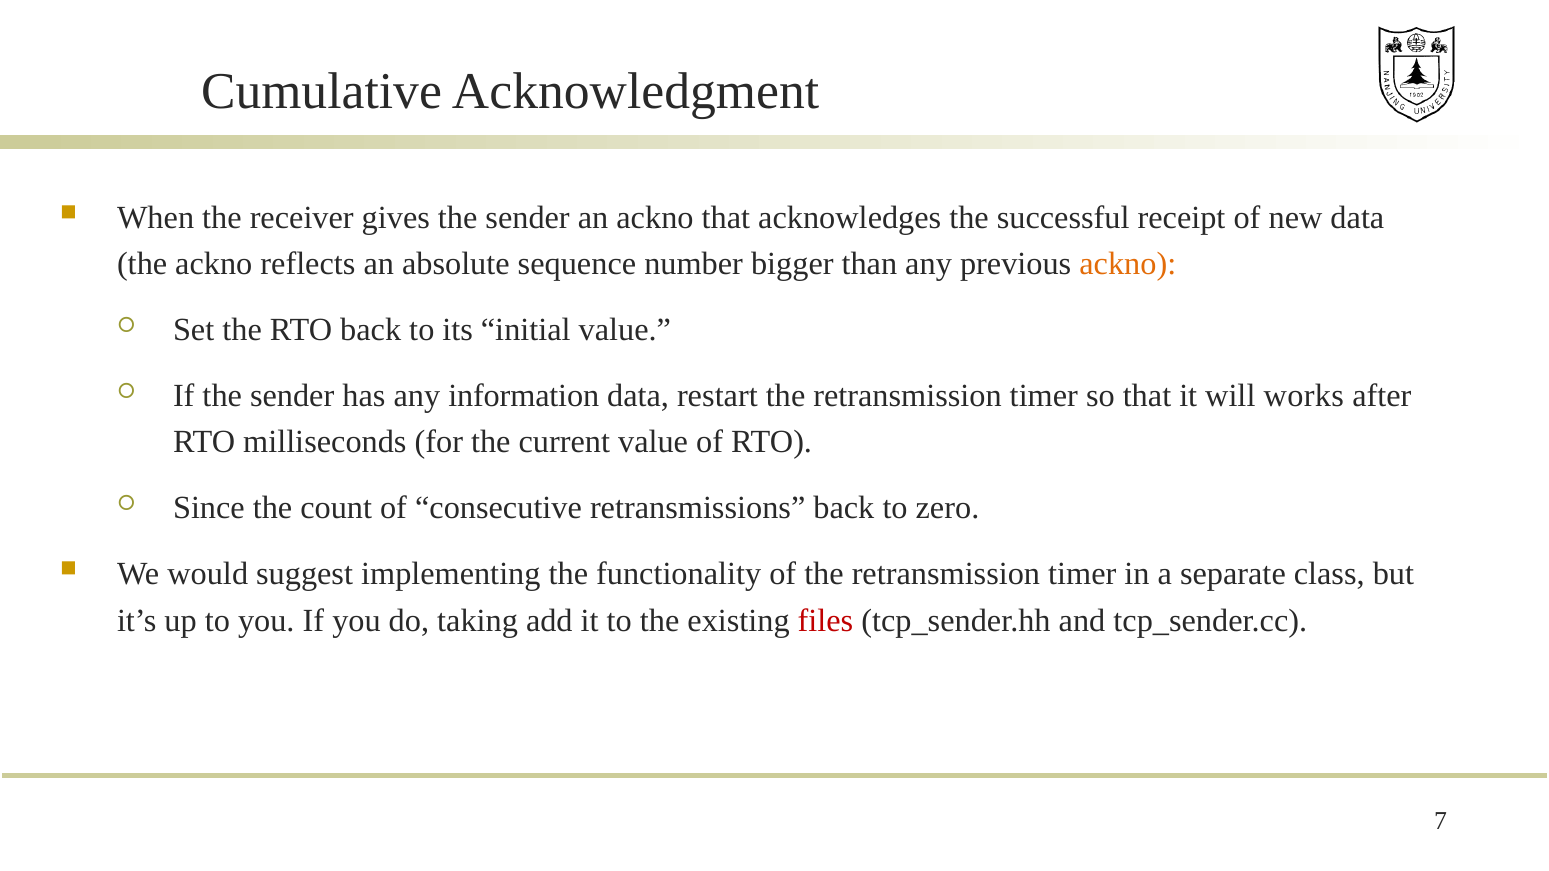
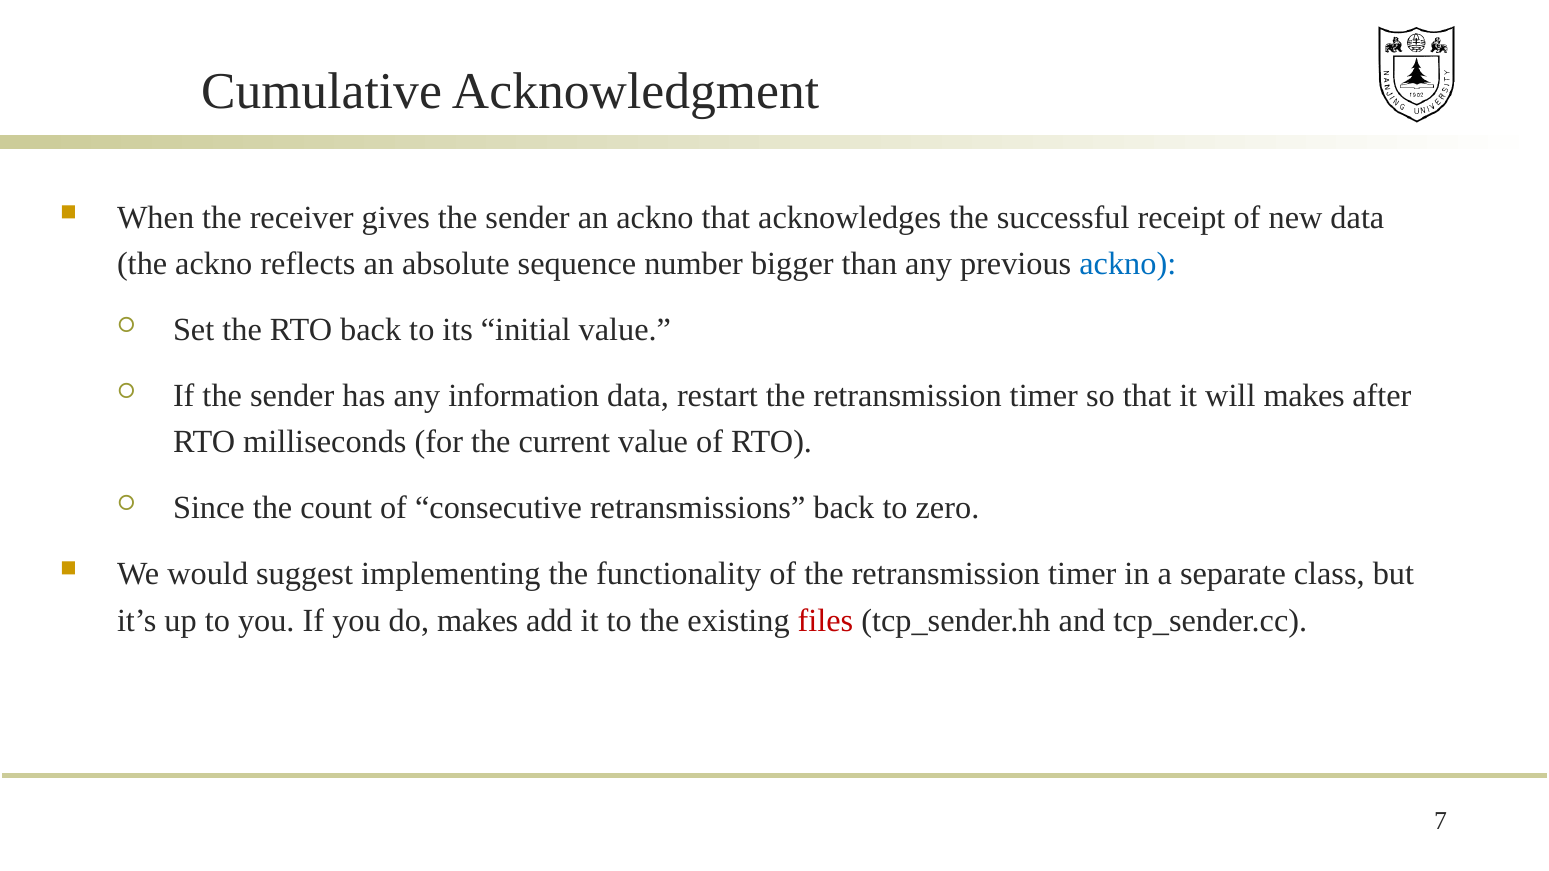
ackno at (1128, 264) colour: orange -> blue
will works: works -> makes
do taking: taking -> makes
